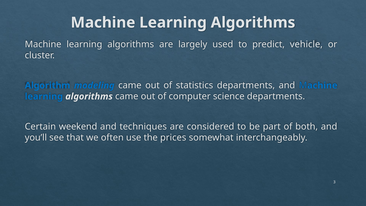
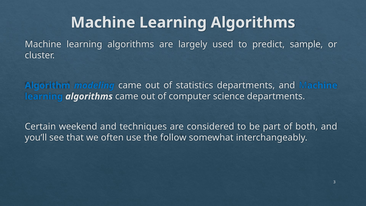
vehicle: vehicle -> sample
prices: prices -> follow
